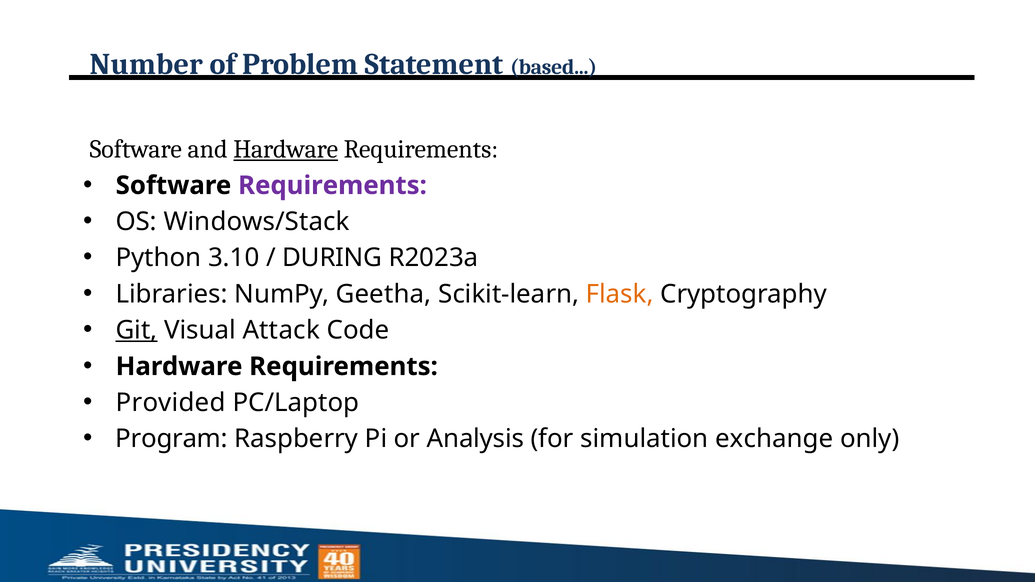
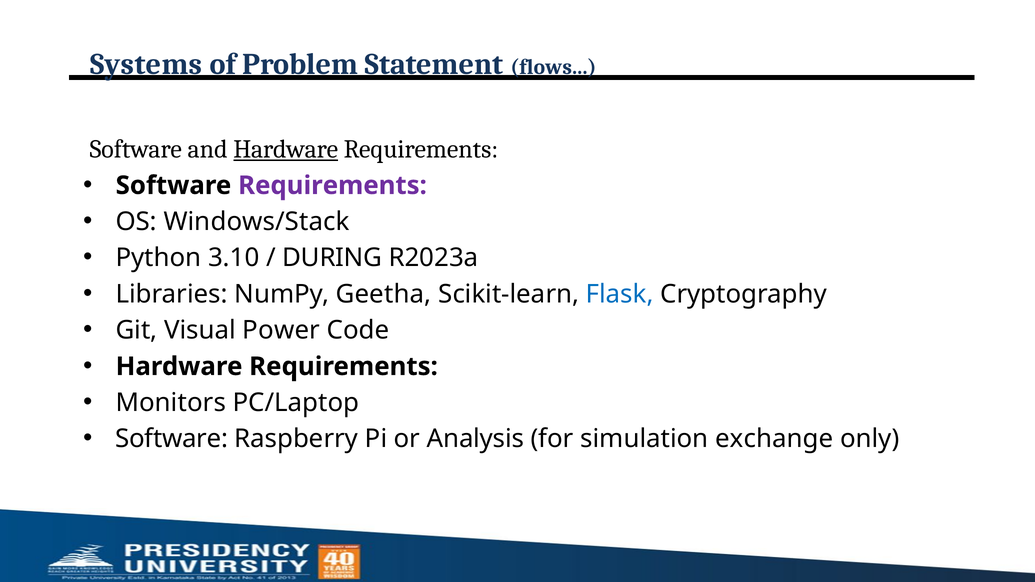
Number: Number -> Systems
based: based -> flows
Flask colour: orange -> blue
Git underline: present -> none
Attack: Attack -> Power
Provided: Provided -> Monitors
Program at (172, 439): Program -> Software
